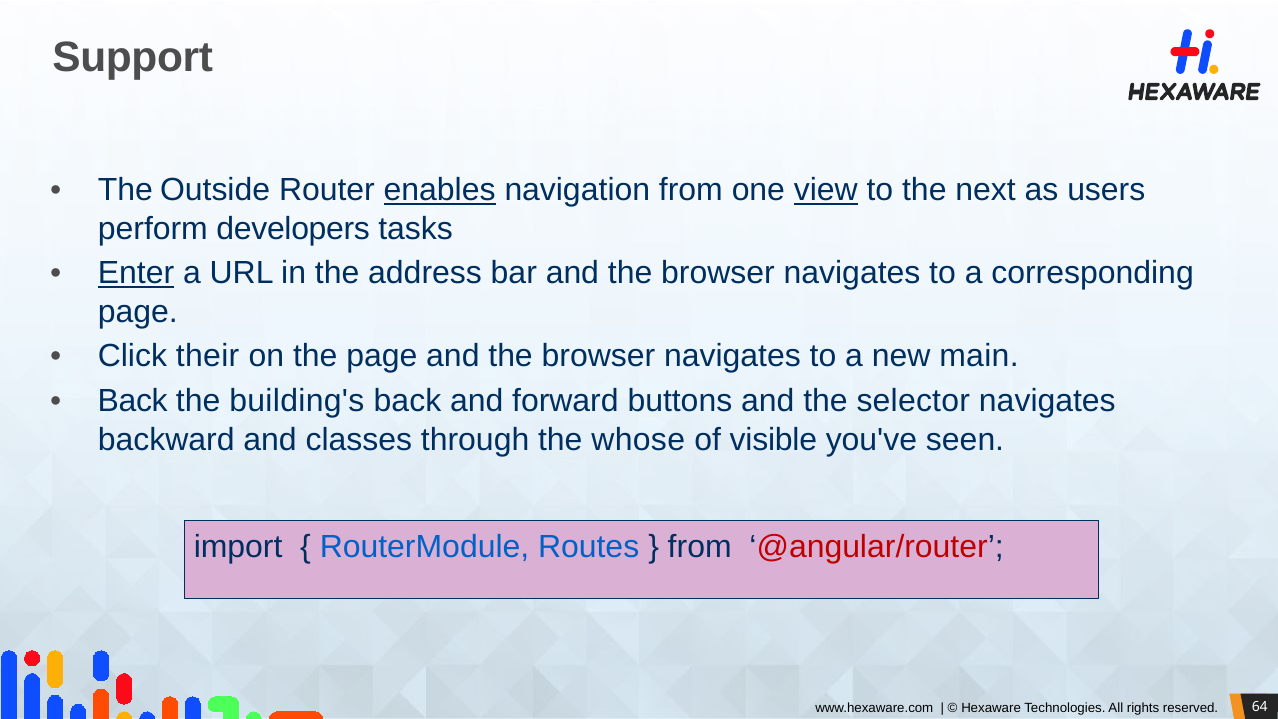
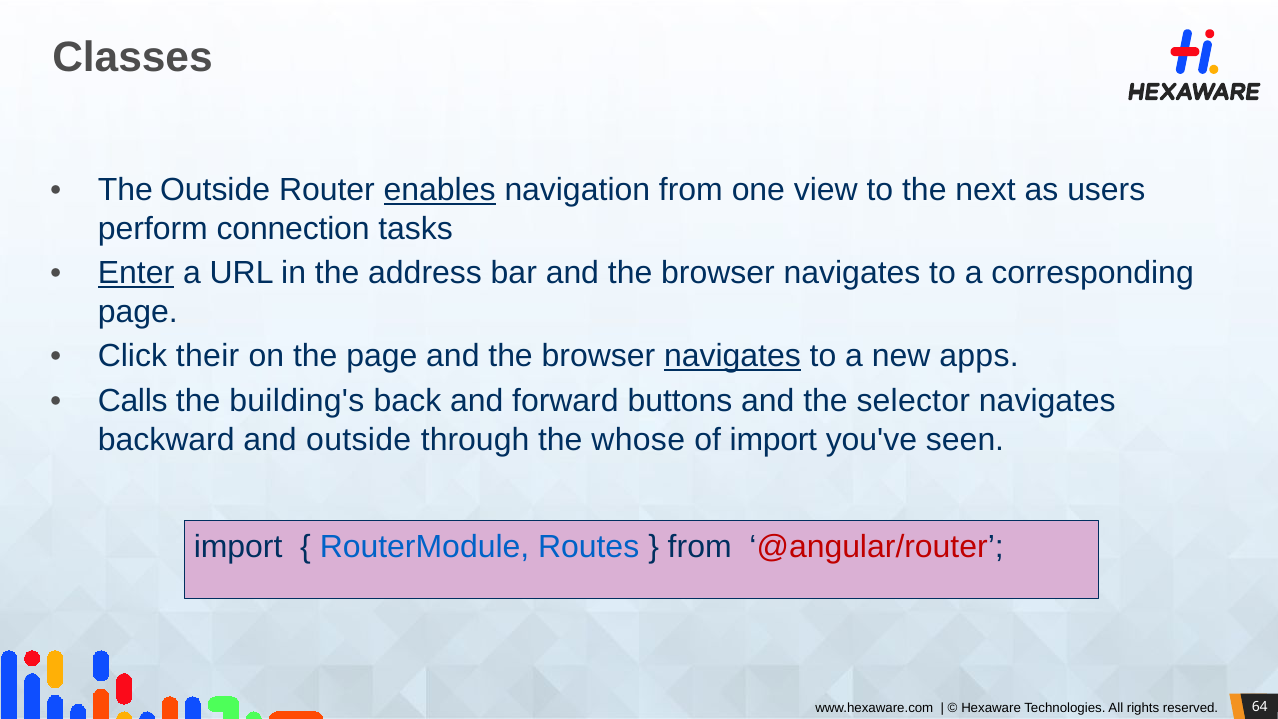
Support: Support -> Classes
view underline: present -> none
developers: developers -> connection
navigates at (732, 356) underline: none -> present
main: main -> apps
Back at (133, 401): Back -> Calls
and classes: classes -> outside
of visible: visible -> import
